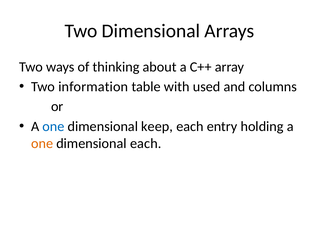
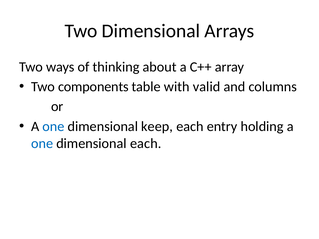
information: information -> components
used: used -> valid
one at (42, 144) colour: orange -> blue
